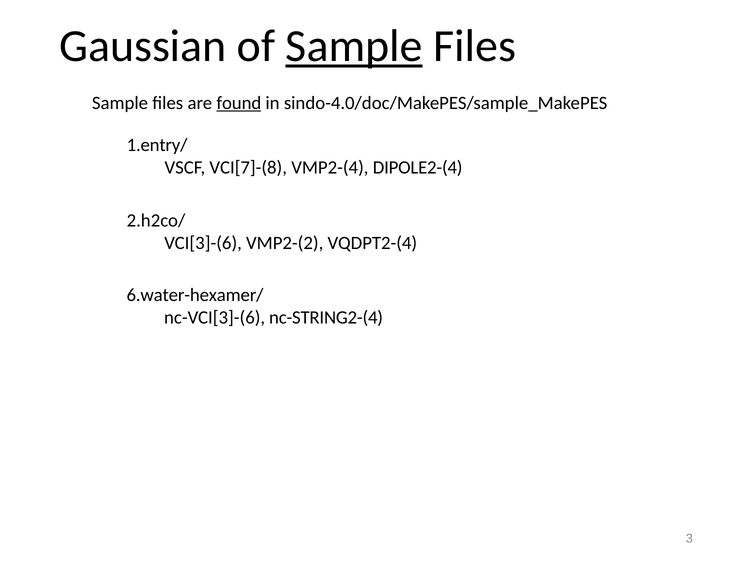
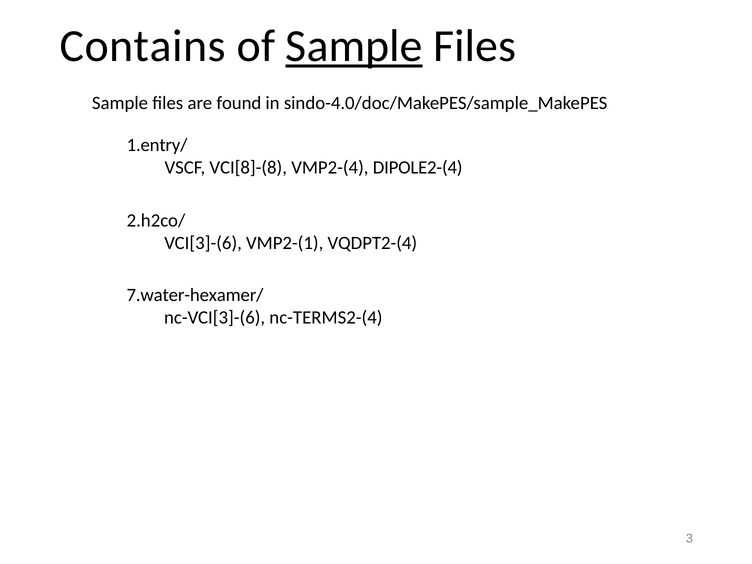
Gaussian: Gaussian -> Contains
found underline: present -> none
VCI[7]-(8: VCI[7]-(8 -> VCI[8]-(8
VMP2-(2: VMP2-(2 -> VMP2-(1
6.water-hexamer/: 6.water-hexamer/ -> 7.water-hexamer/
nc-STRING2-(4: nc-STRING2-(4 -> nc-TERMS2-(4
